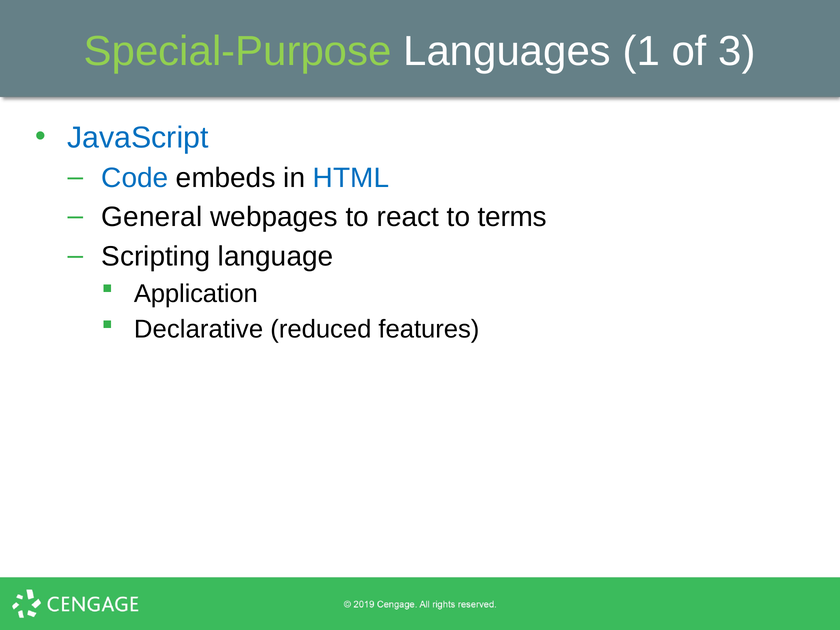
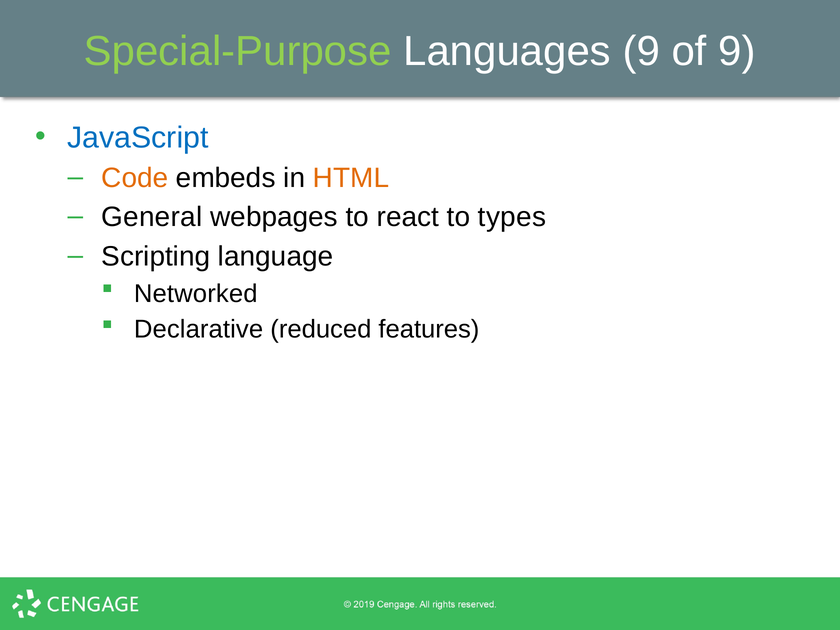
Languages 1: 1 -> 9
of 3: 3 -> 9
Code colour: blue -> orange
HTML colour: blue -> orange
terms: terms -> types
Application: Application -> Networked
